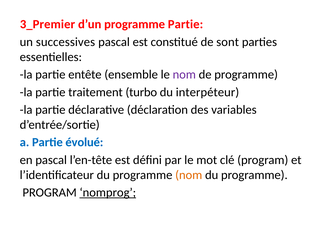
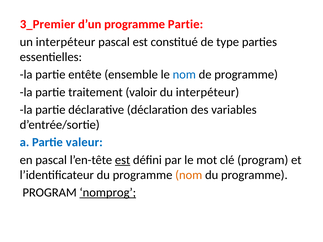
un successives: successives -> interpéteur
sont: sont -> type
nom at (184, 75) colour: purple -> blue
turbo: turbo -> valoir
évolué: évolué -> valeur
est at (123, 160) underline: none -> present
